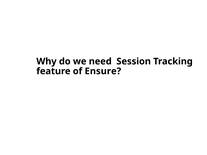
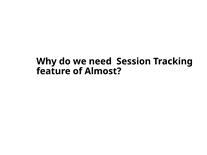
Ensure: Ensure -> Almost
